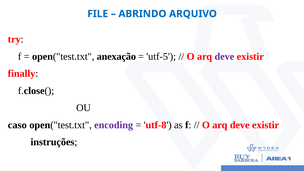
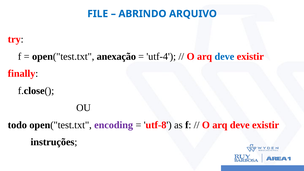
utf-5: utf-5 -> utf-4
deve at (224, 57) colour: purple -> blue
caso: caso -> todo
